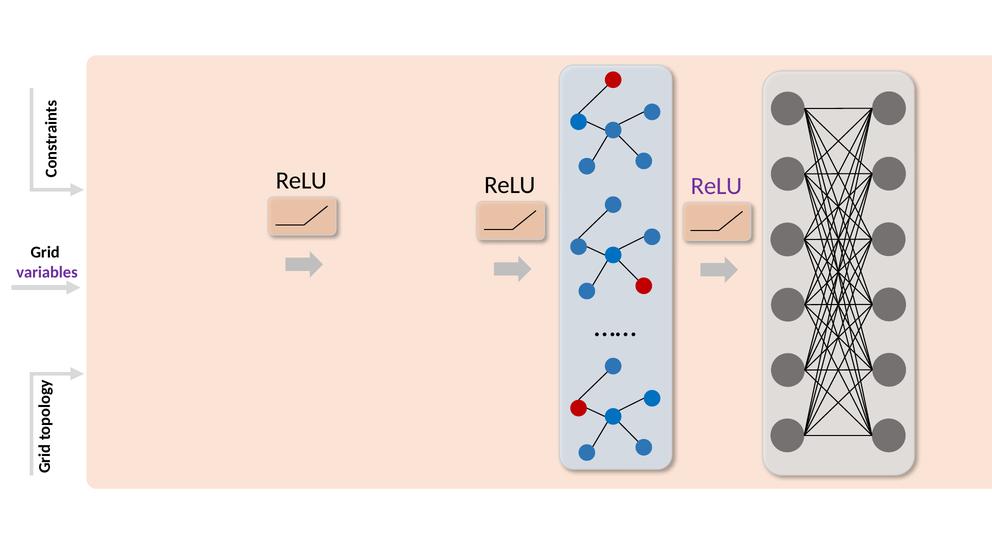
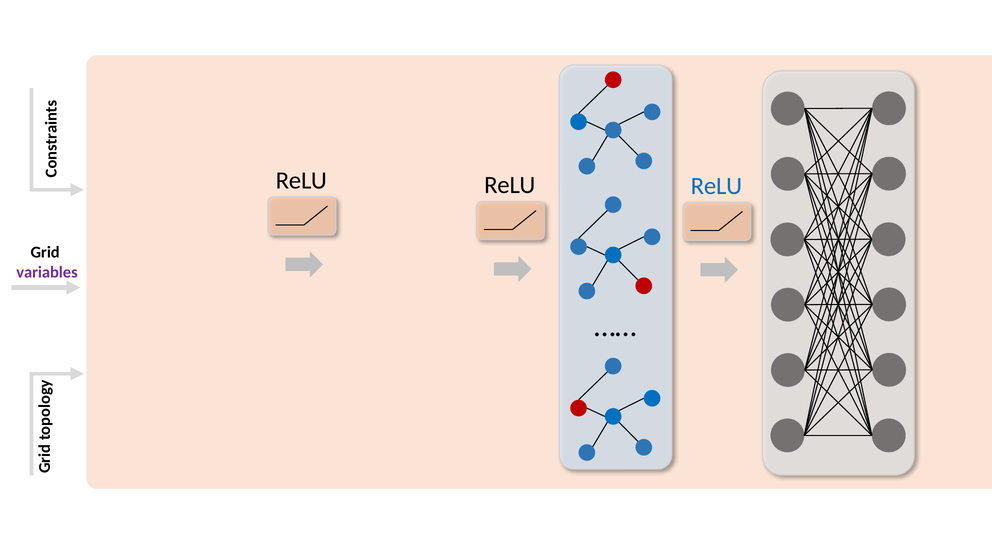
ReLU at (716, 186) colour: purple -> blue
